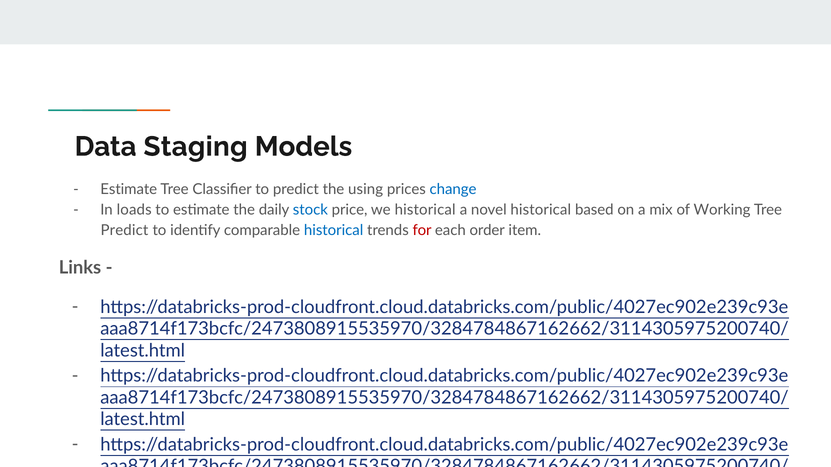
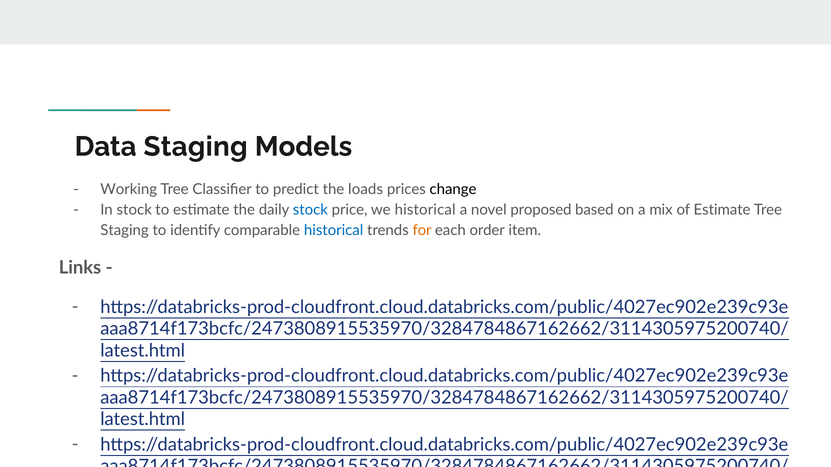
Estimate at (129, 189): Estimate -> Working
using: using -> loads
change colour: blue -> black
In loads: loads -> stock
novel historical: historical -> proposed
of Working: Working -> Estimate
Predict at (124, 231): Predict -> Staging
for colour: red -> orange
